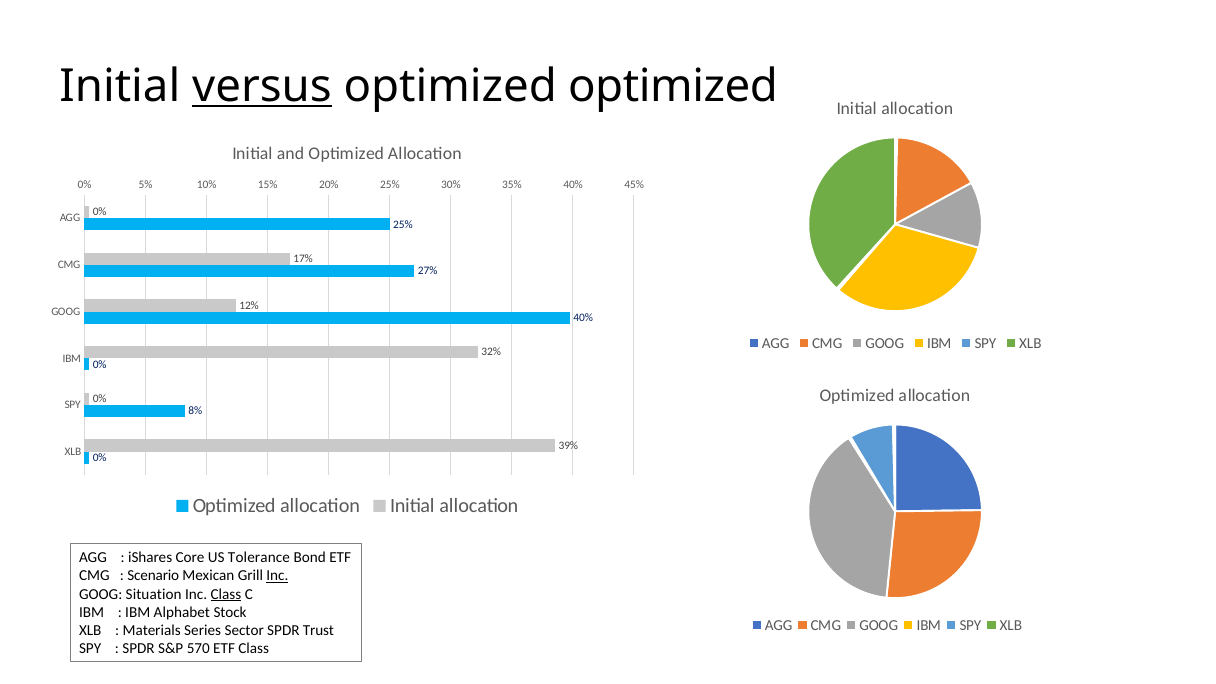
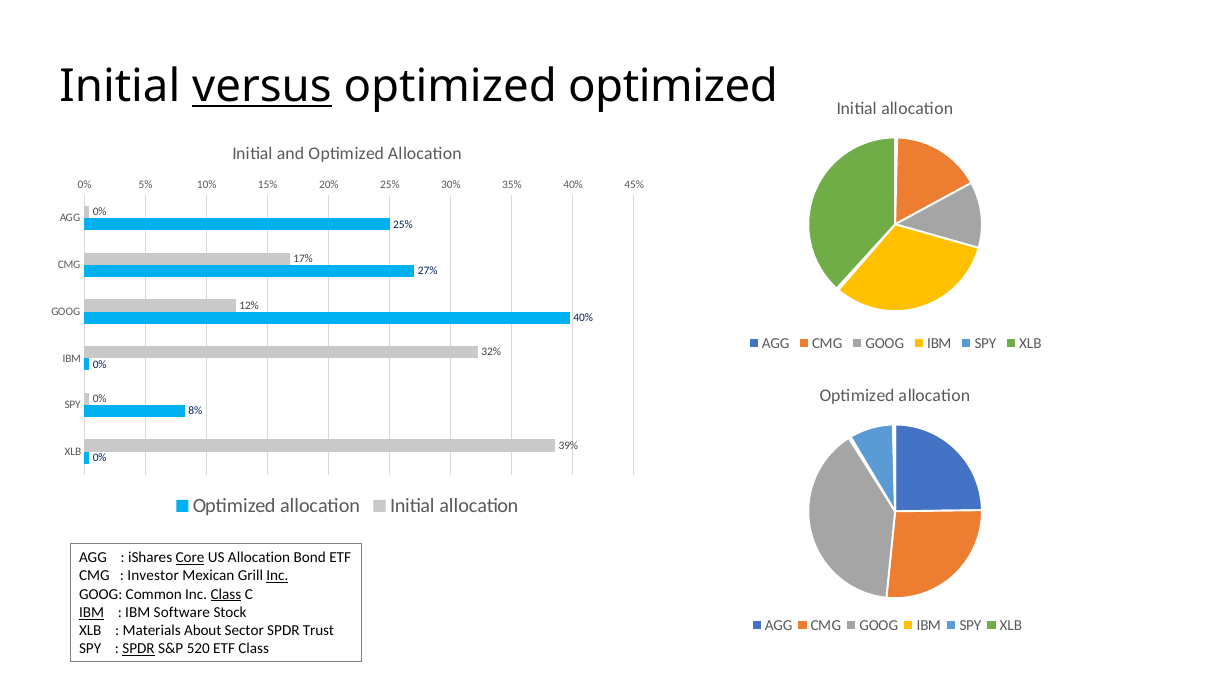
Core underline: none -> present
US Tolerance: Tolerance -> Allocation
Scenario: Scenario -> Investor
Situation: Situation -> Common
IBM at (92, 612) underline: none -> present
Alphabet: Alphabet -> Software
Series: Series -> About
SPDR at (139, 649) underline: none -> present
570: 570 -> 520
